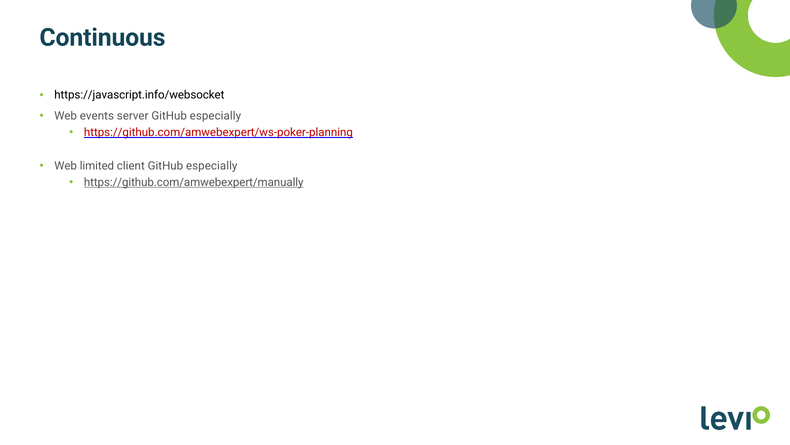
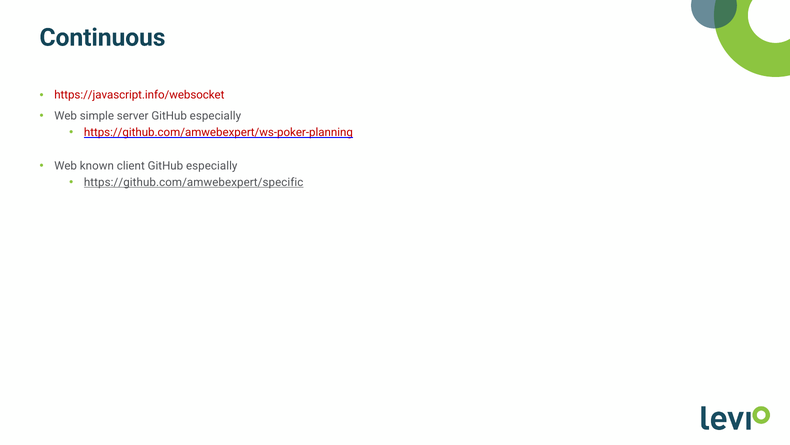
https://javascript.info/websocket colour: black -> red
events: events -> simple
limited: limited -> known
https://github.com/amwebexpert/manually: https://github.com/amwebexpert/manually -> https://github.com/amwebexpert/specific
